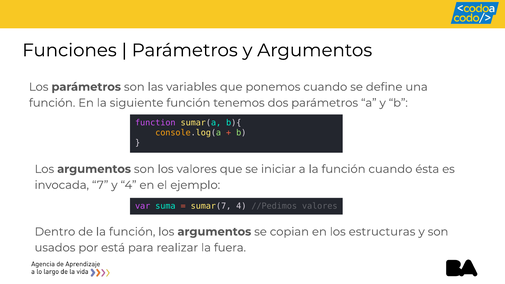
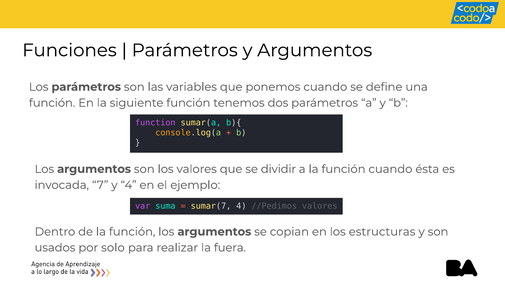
iniciar: iniciar -> dividir
está: está -> solo
